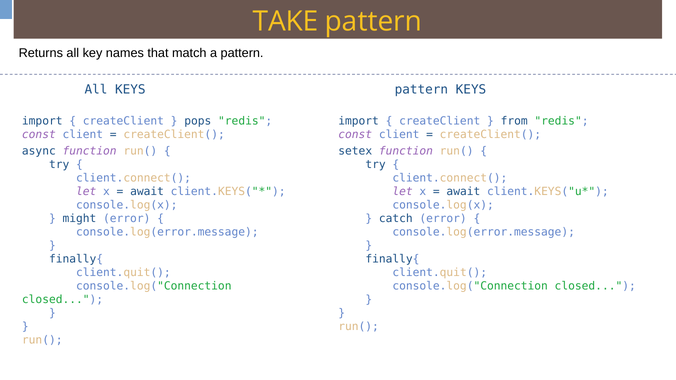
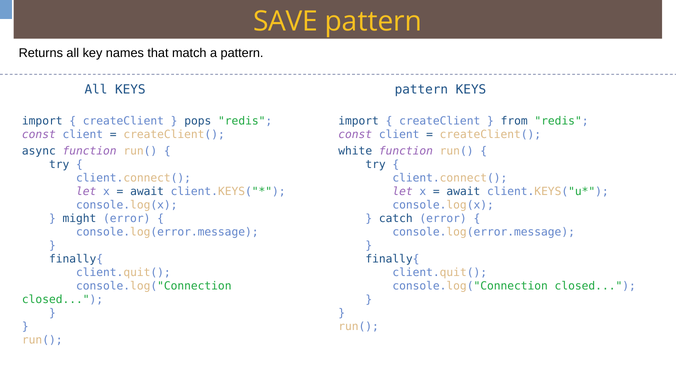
TAKE: TAKE -> SAVE
setex: setex -> white
